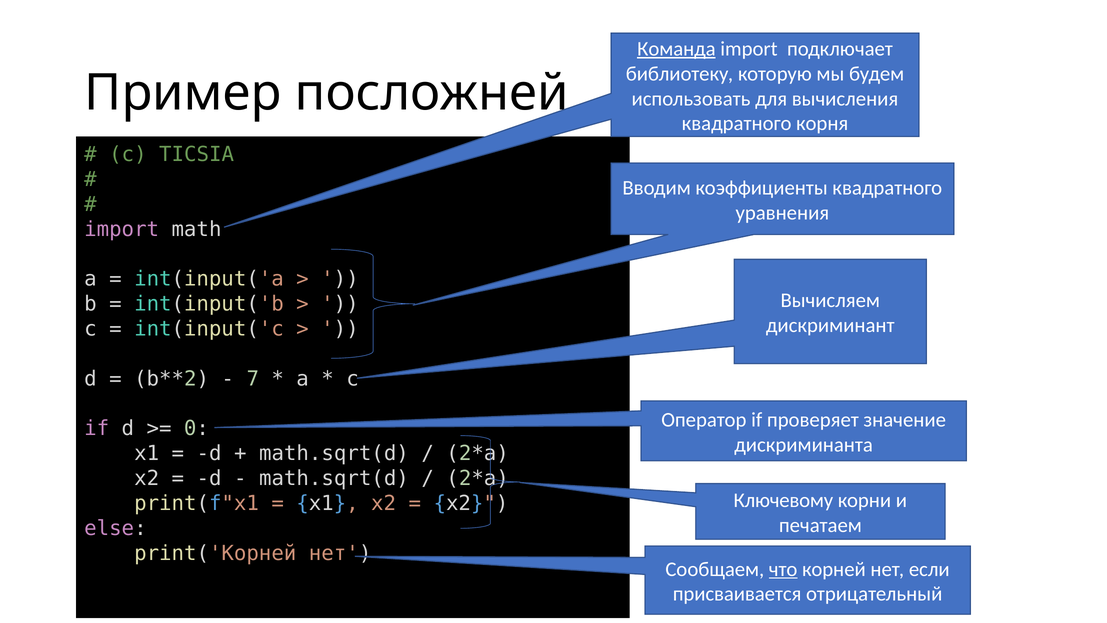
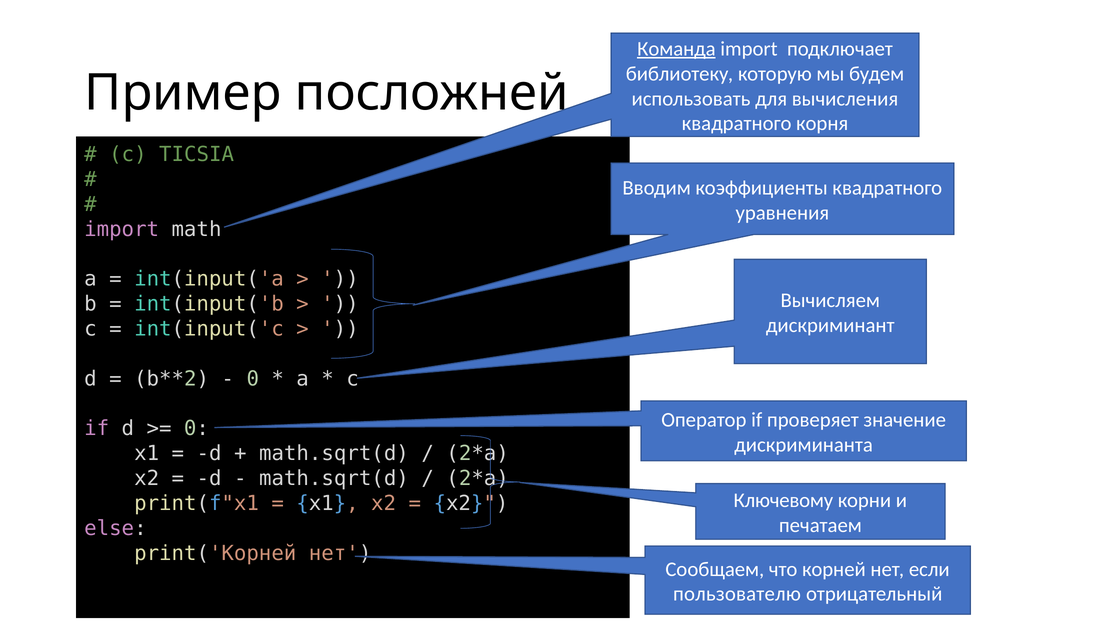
7 at (253, 379): 7 -> 0
что underline: present -> none
присваивается: присваивается -> пользователю
